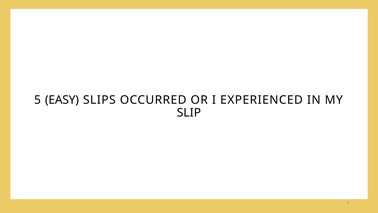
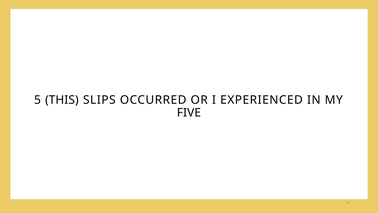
EASY: EASY -> THIS
SLIP: SLIP -> FIVE
